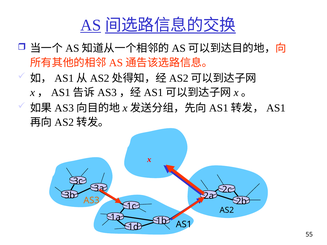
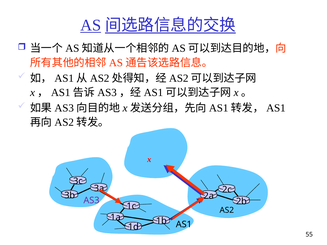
AS3 colour: orange -> purple
